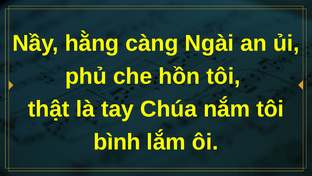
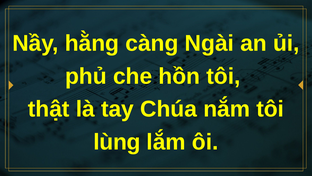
bình: bình -> lùng
